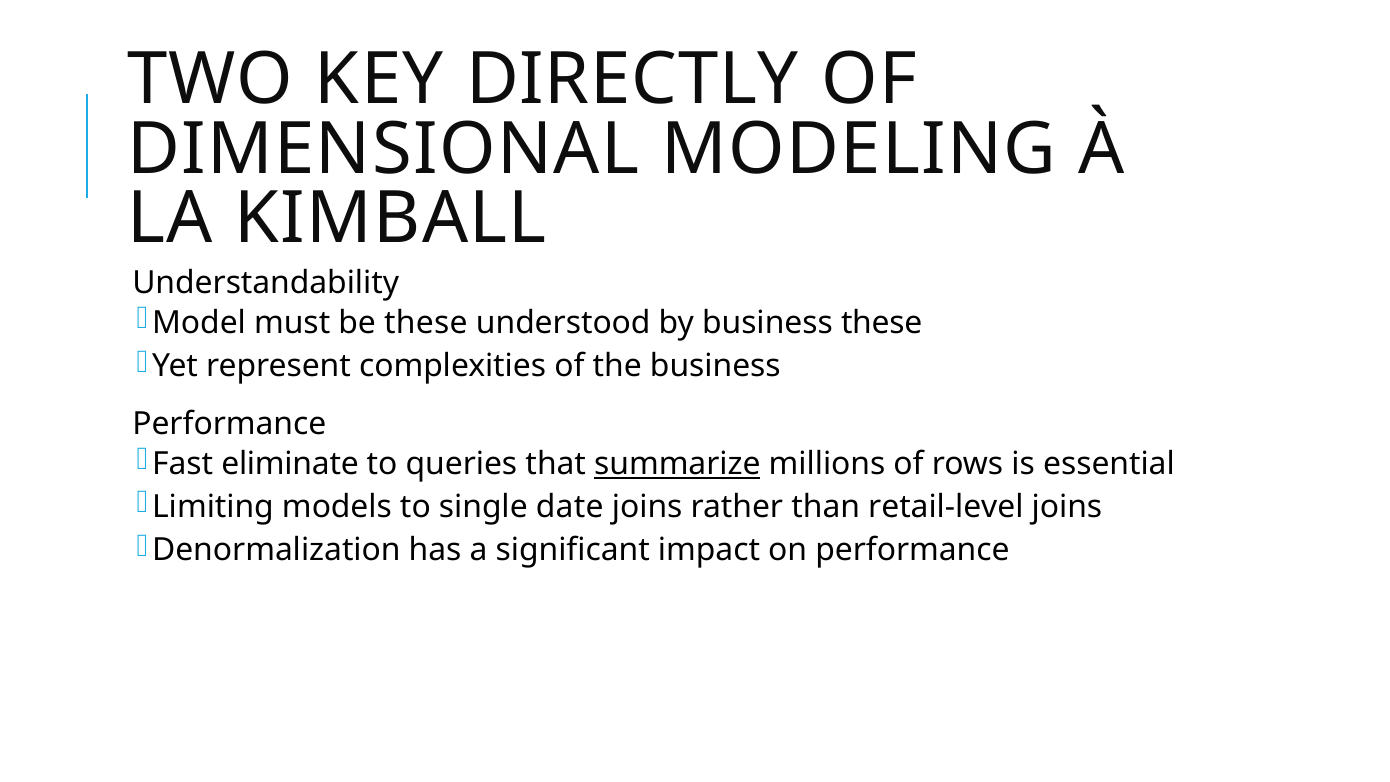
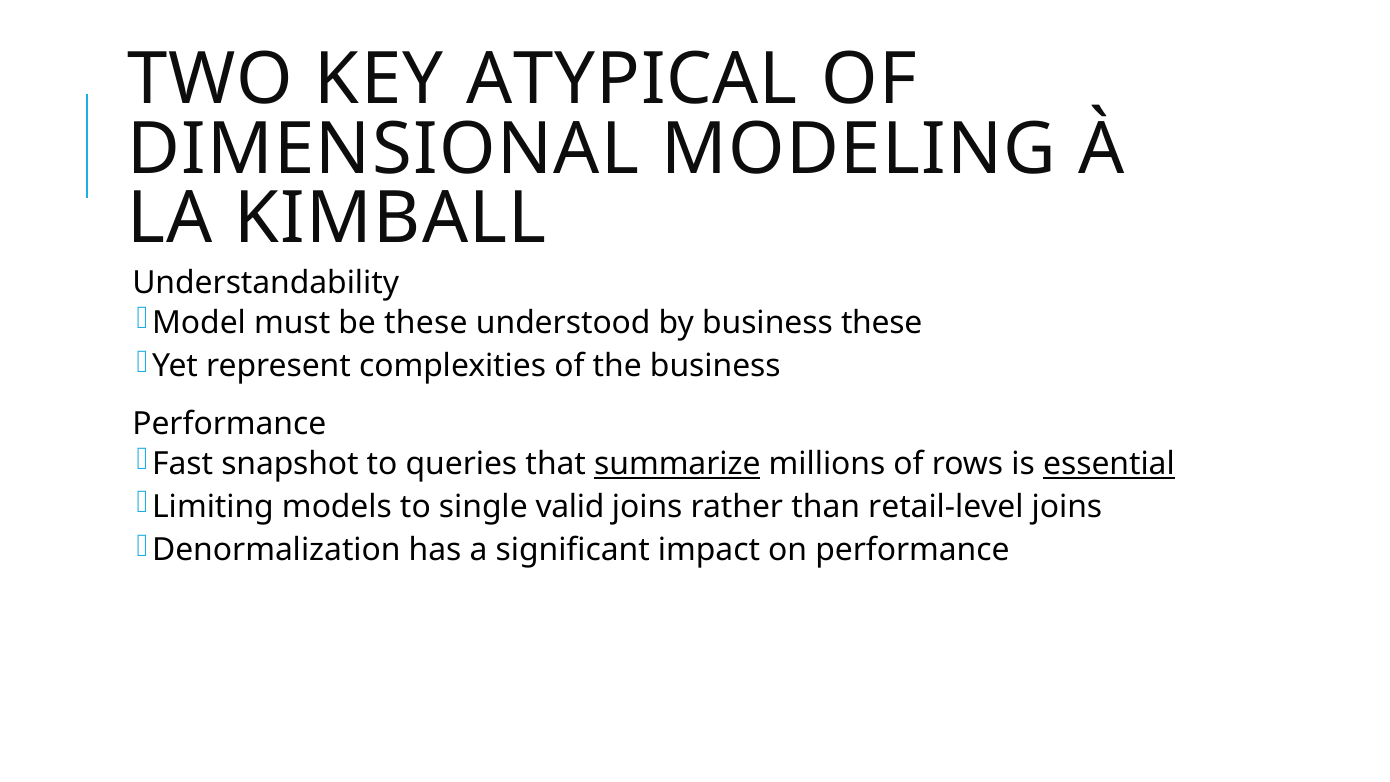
DIRECTLY: DIRECTLY -> ATYPICAL
eliminate: eliminate -> snapshot
essential underline: none -> present
date: date -> valid
